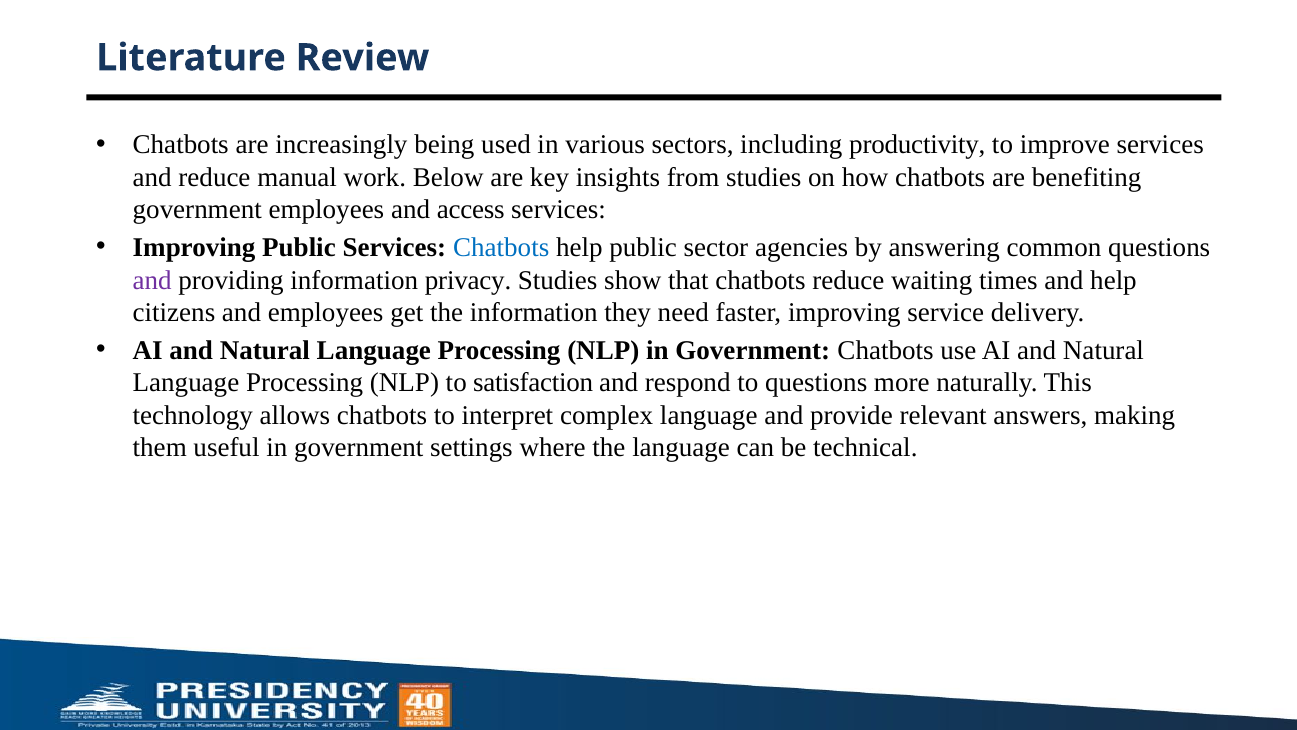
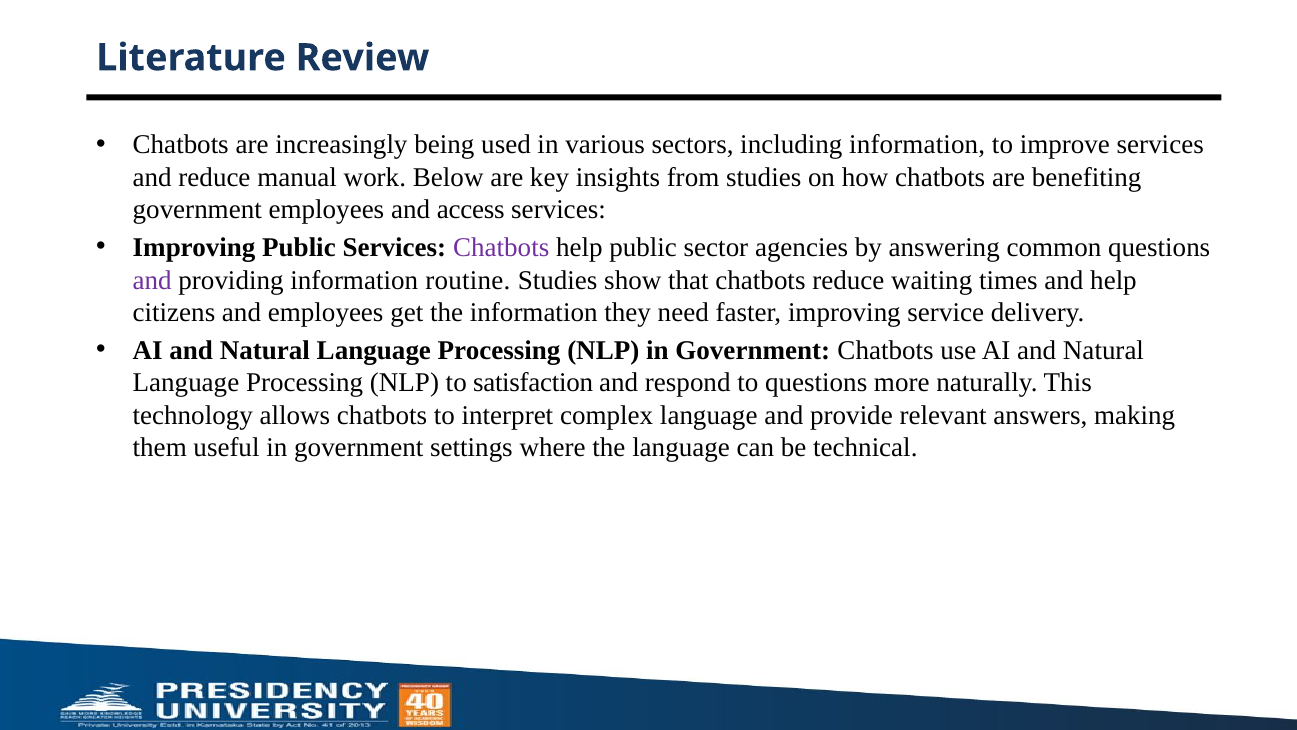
including productivity: productivity -> information
Chatbots at (501, 247) colour: blue -> purple
privacy: privacy -> routine
